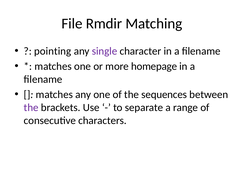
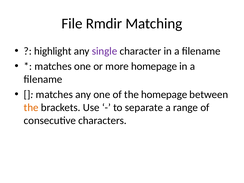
pointing: pointing -> highlight
the sequences: sequences -> homepage
the at (31, 108) colour: purple -> orange
